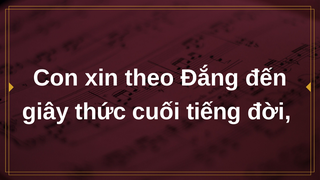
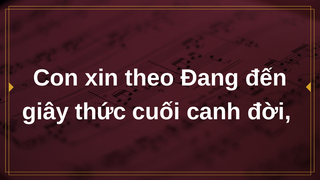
Đắng: Đắng -> Đang
tiếng: tiếng -> canh
